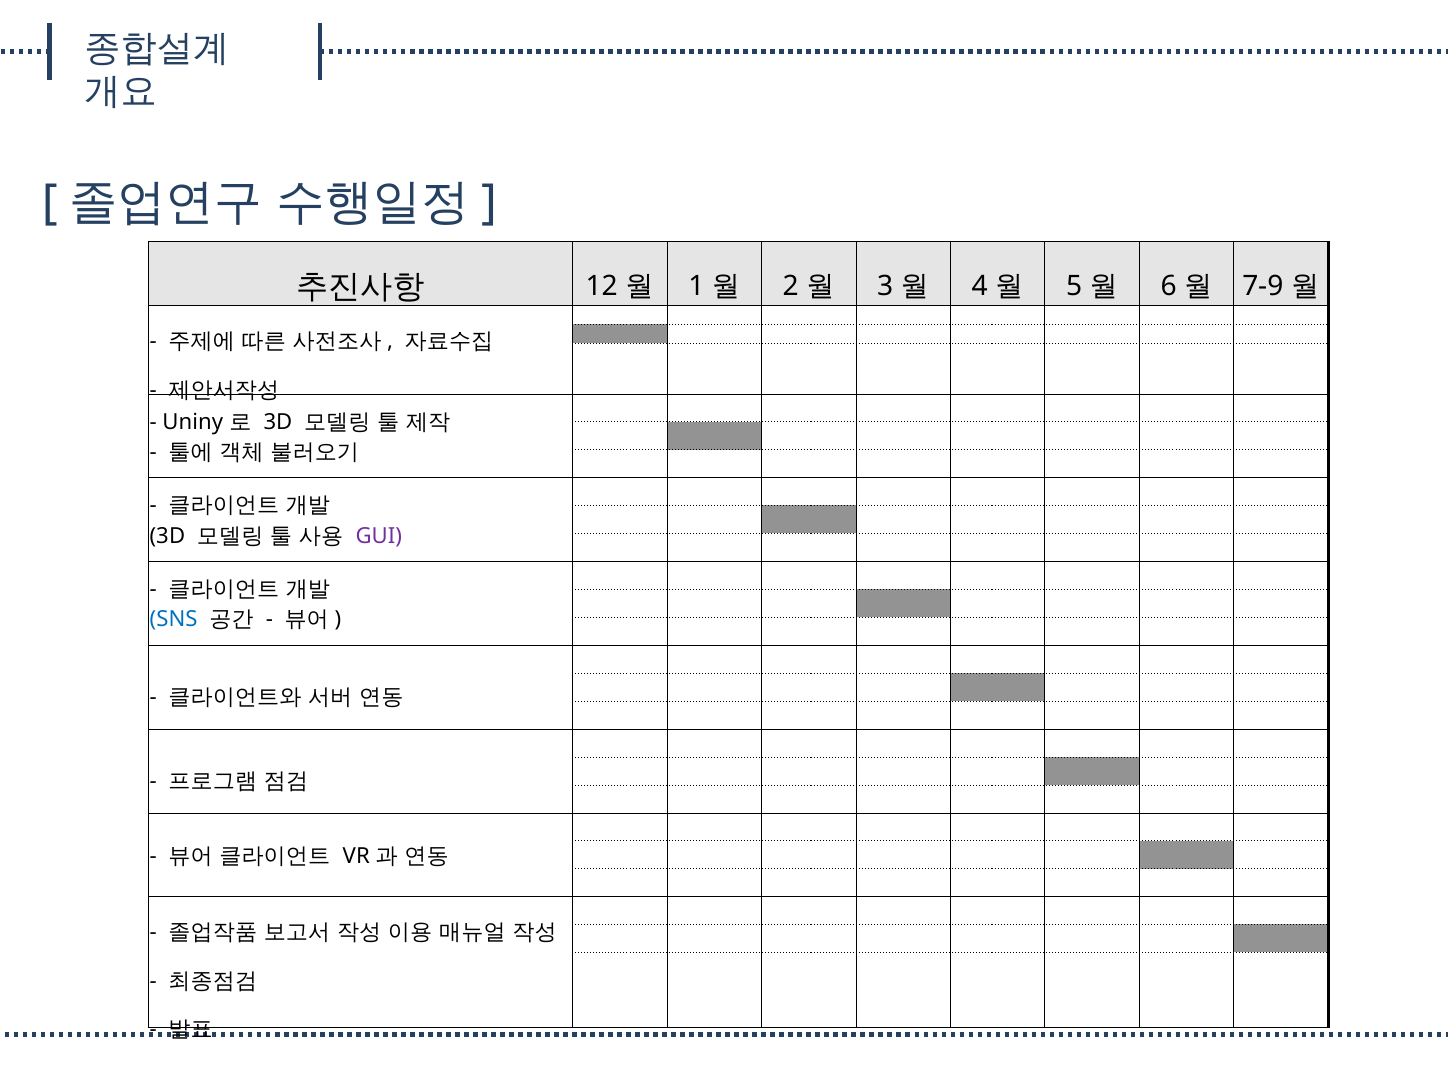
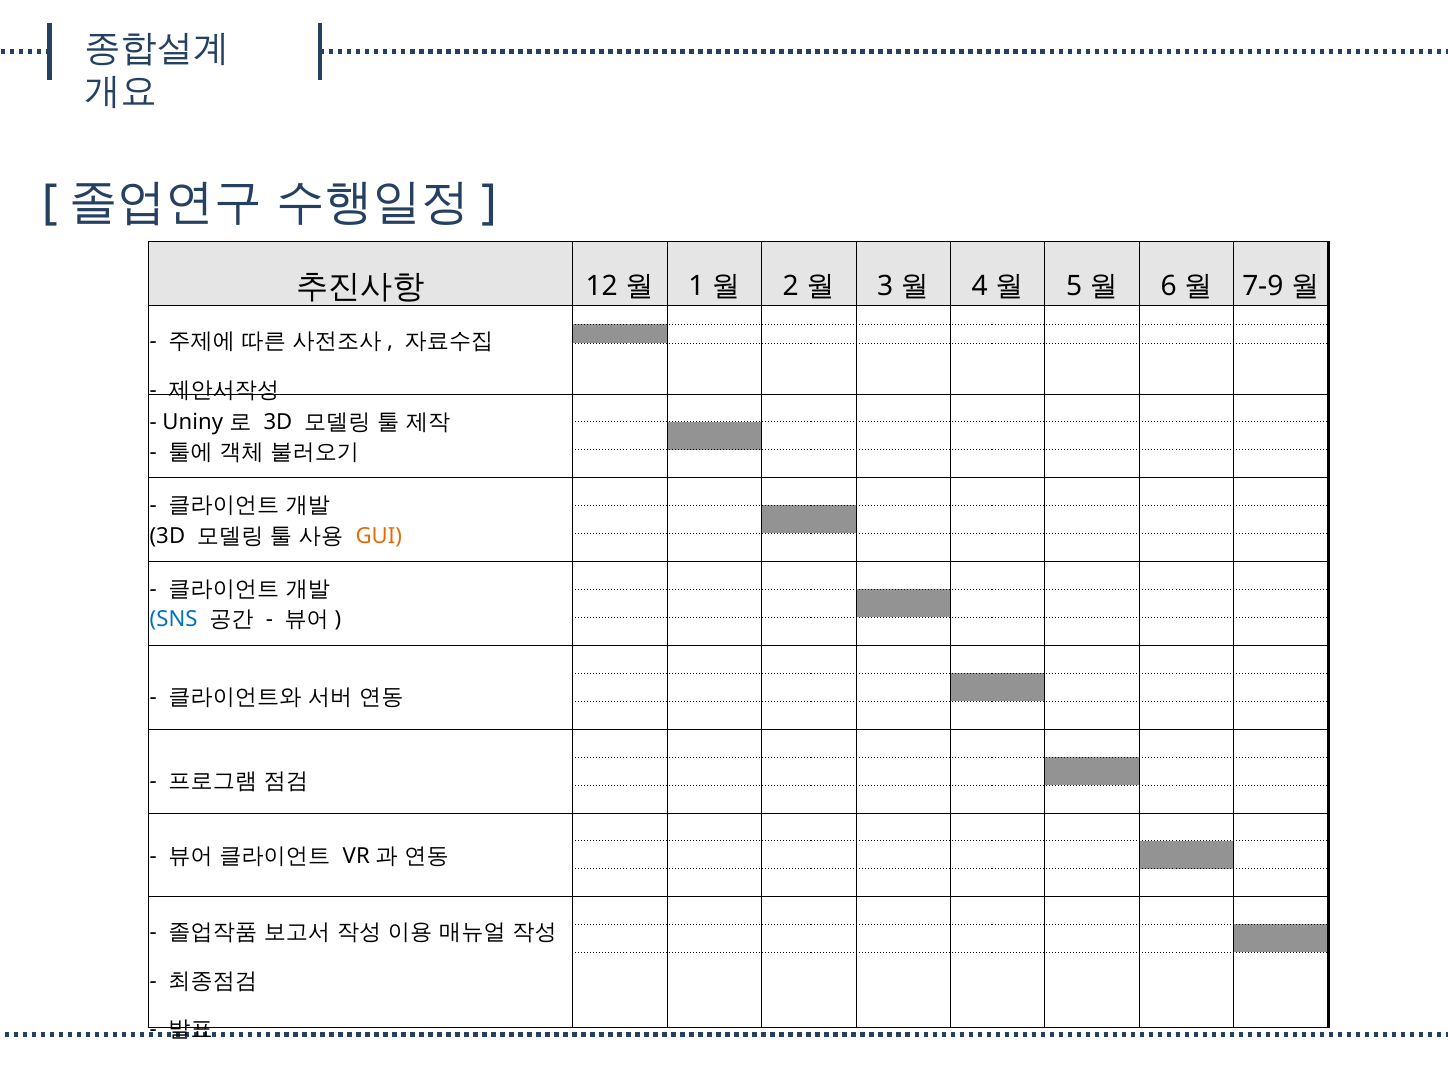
GUI colour: purple -> orange
